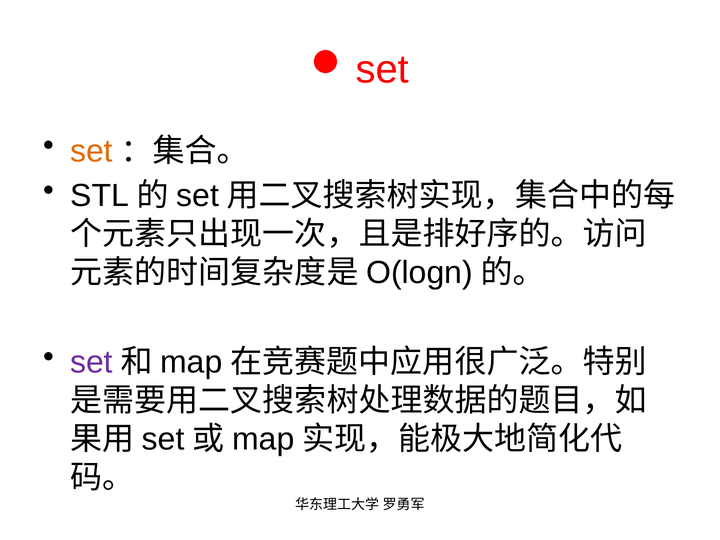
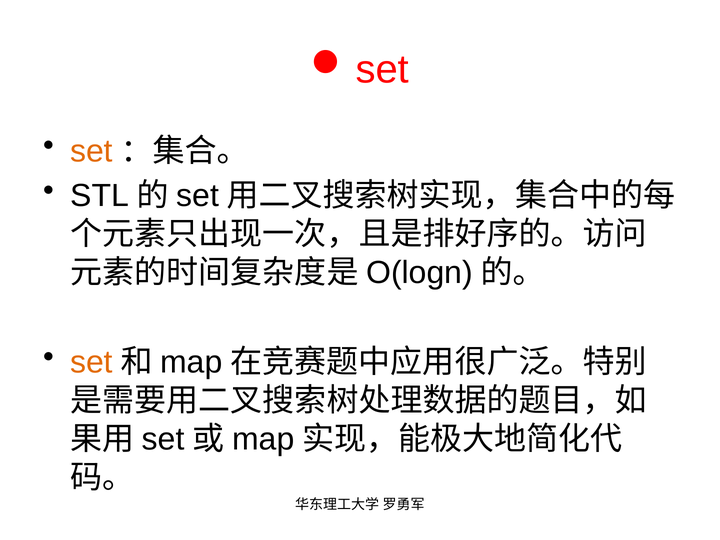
set at (92, 362) colour: purple -> orange
